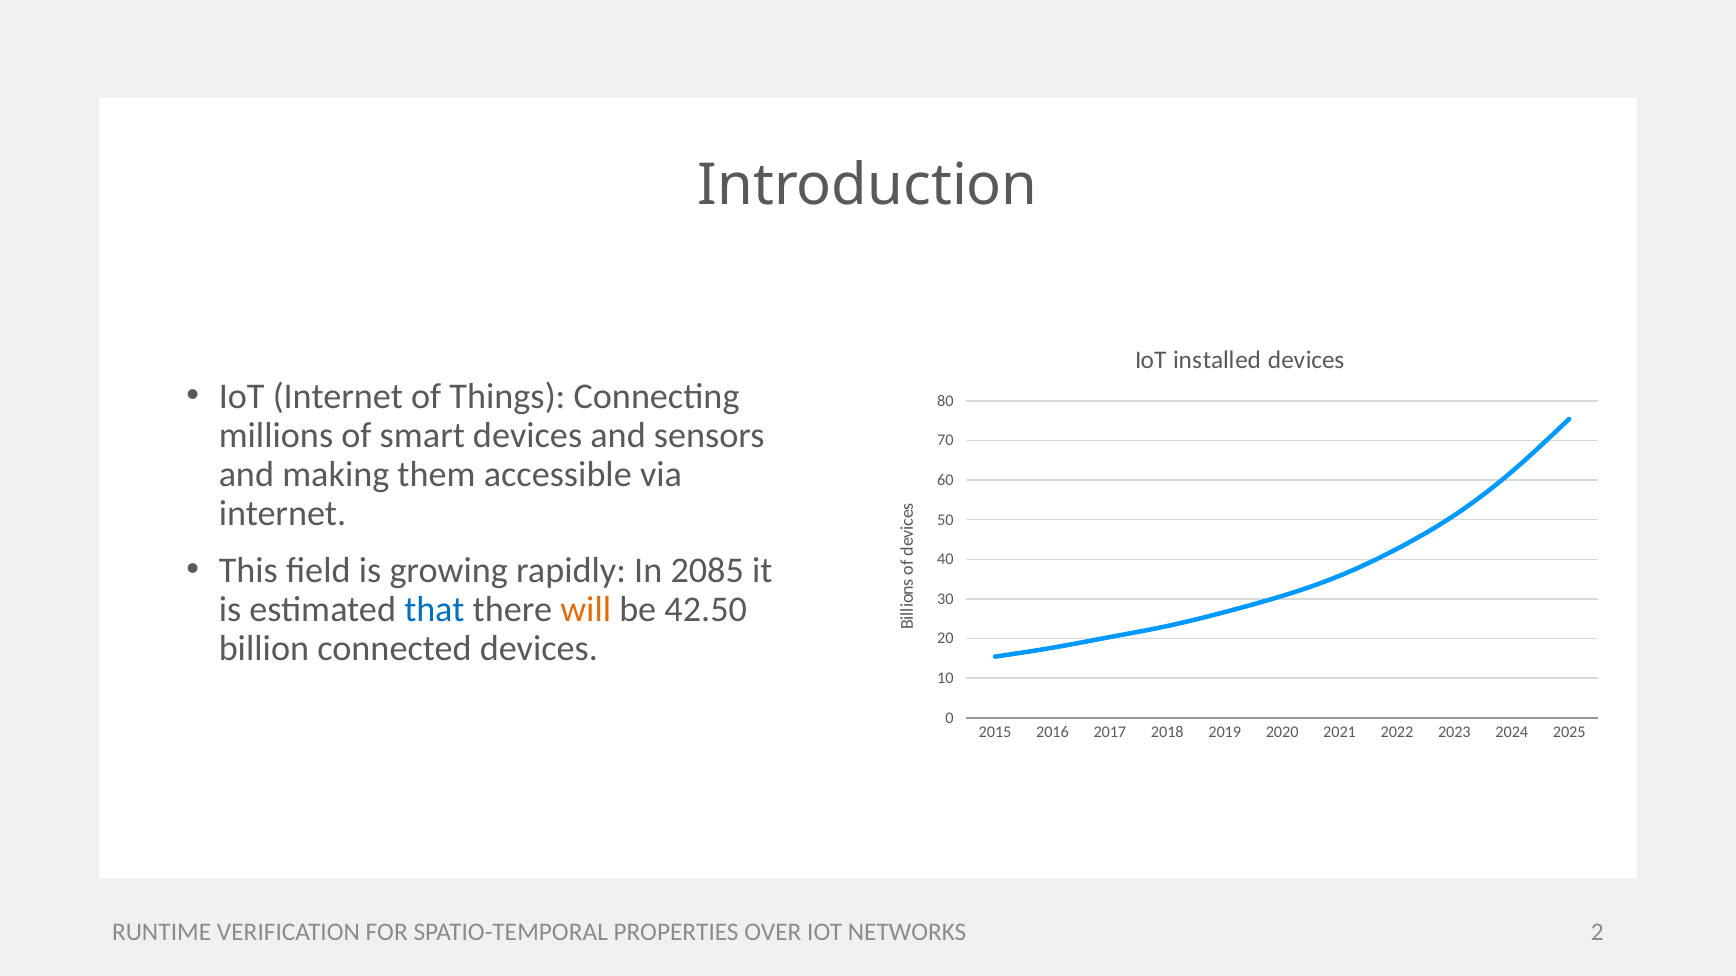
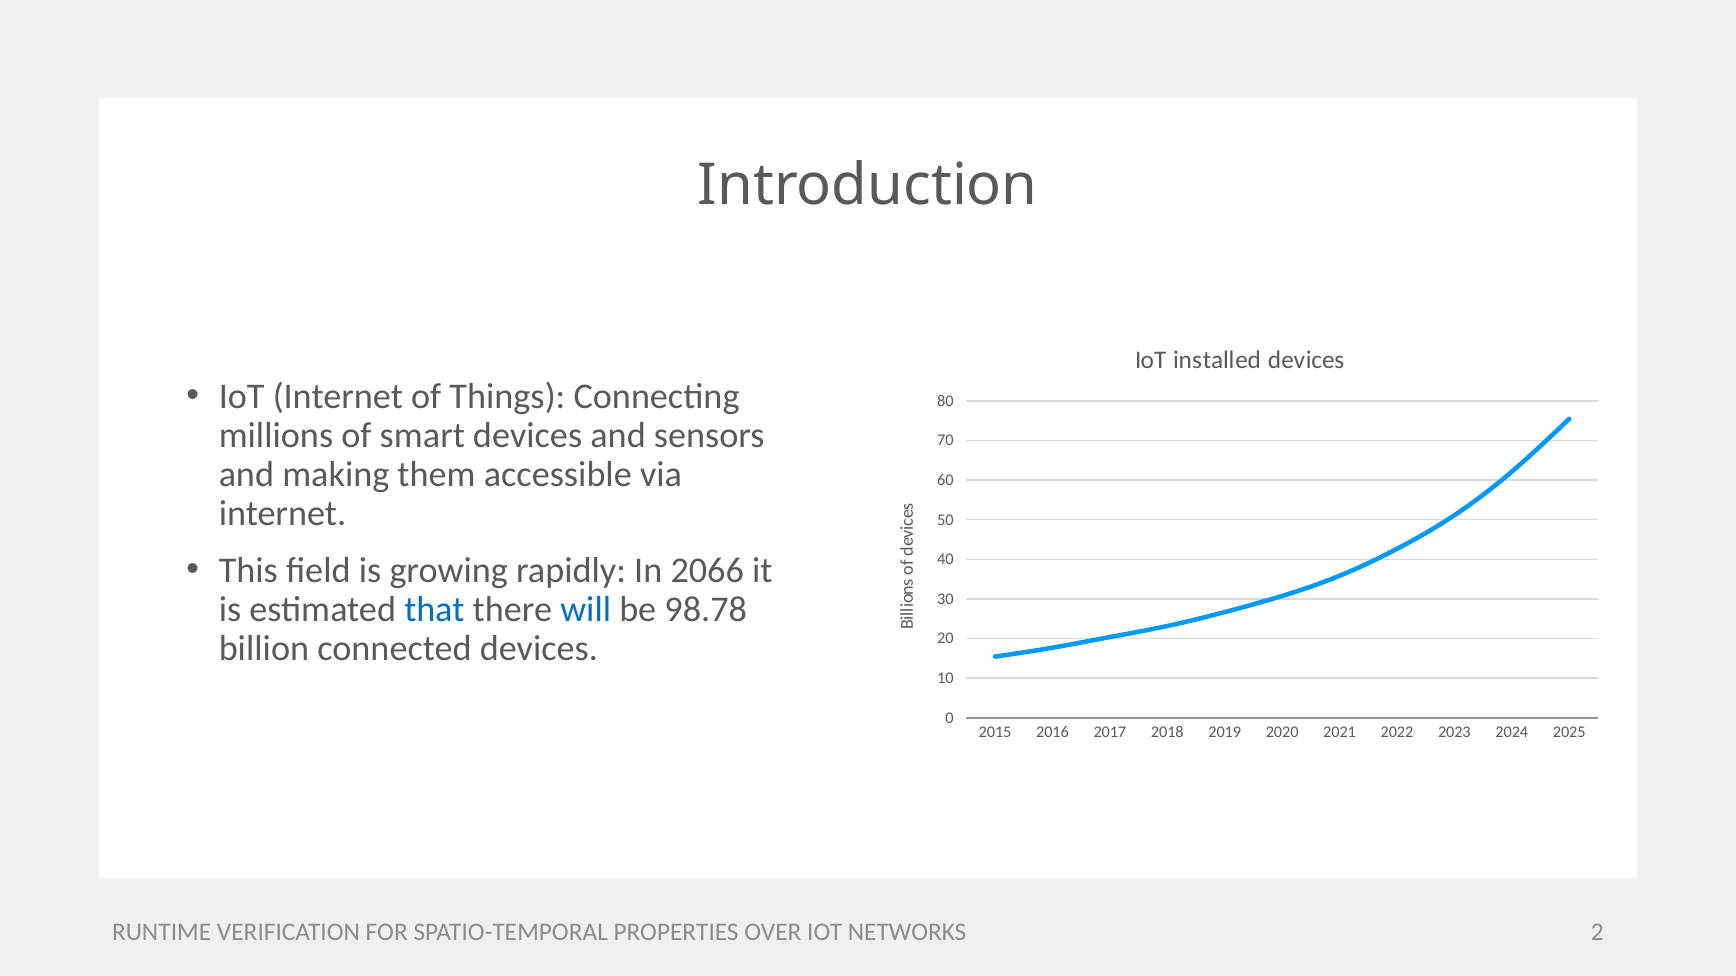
2085: 2085 -> 2066
will colour: orange -> blue
42.50: 42.50 -> 98.78
